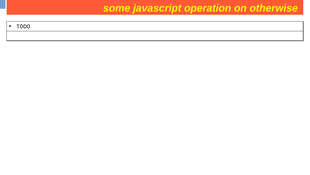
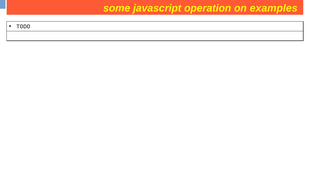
otherwise: otherwise -> examples
